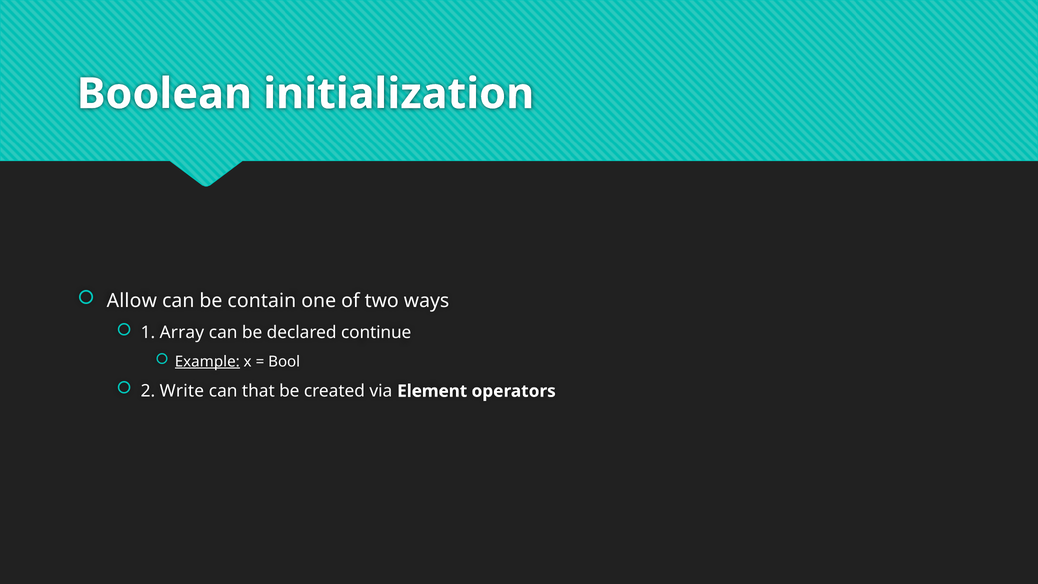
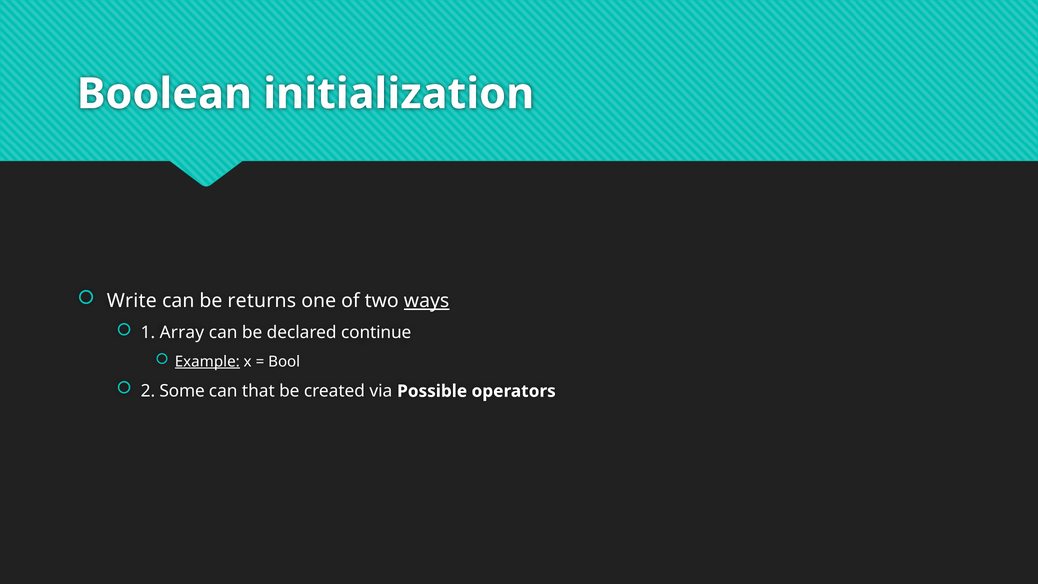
Allow: Allow -> Write
contain: contain -> returns
ways underline: none -> present
Write: Write -> Some
Element: Element -> Possible
